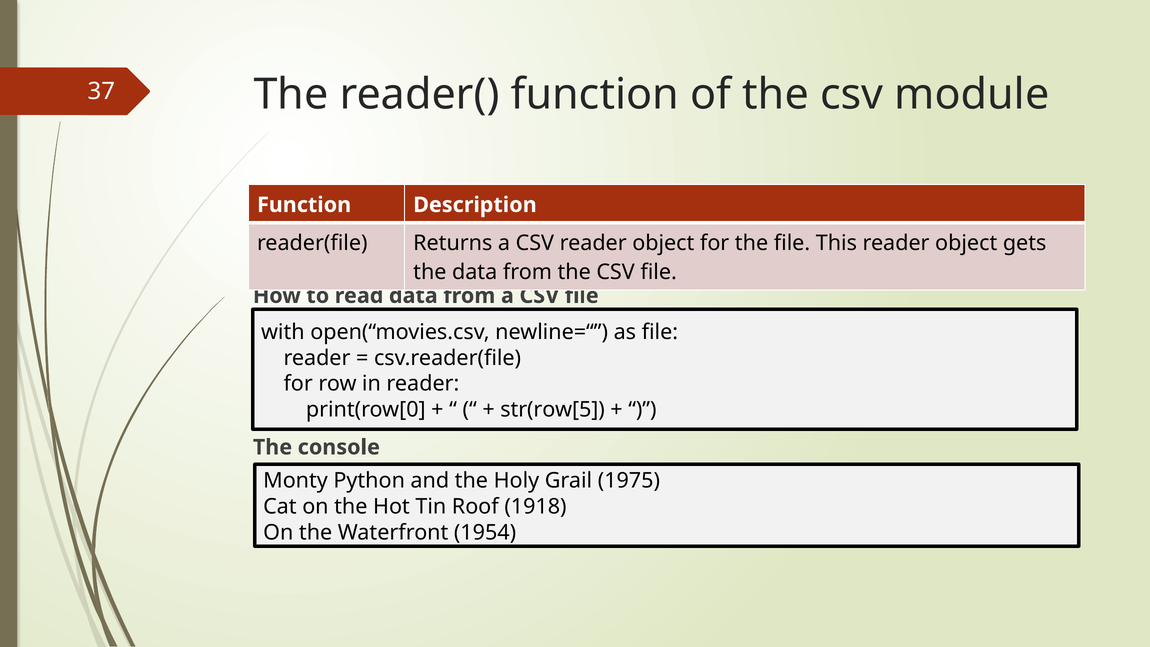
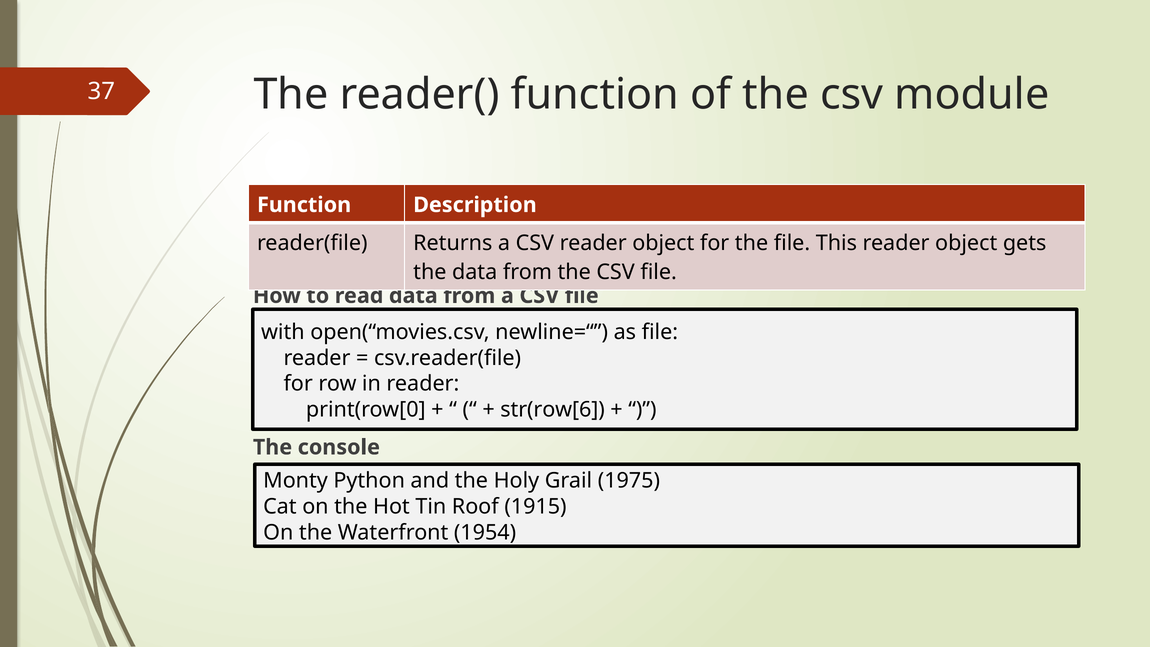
str(row[5: str(row[5 -> str(row[6
1918: 1918 -> 1915
